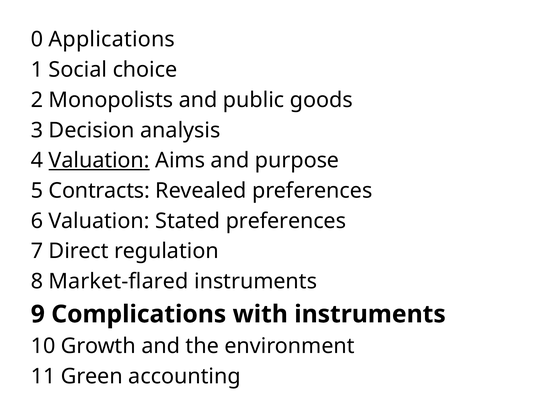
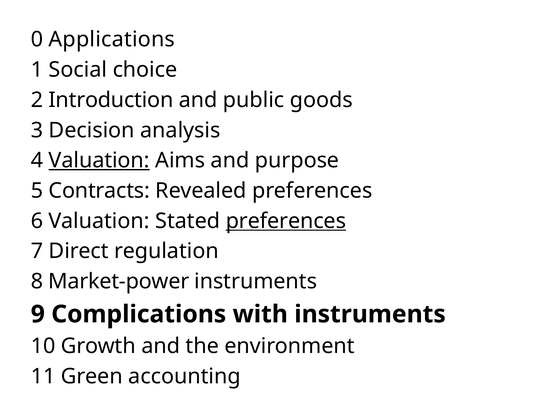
Monopolists: Monopolists -> Introduction
preferences at (286, 221) underline: none -> present
Market-flared: Market-flared -> Market-power
